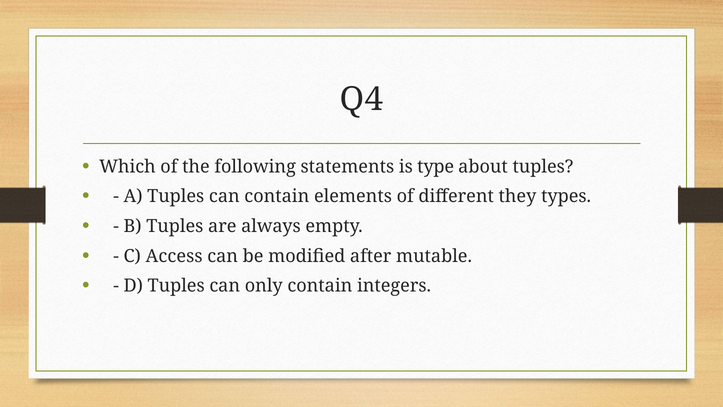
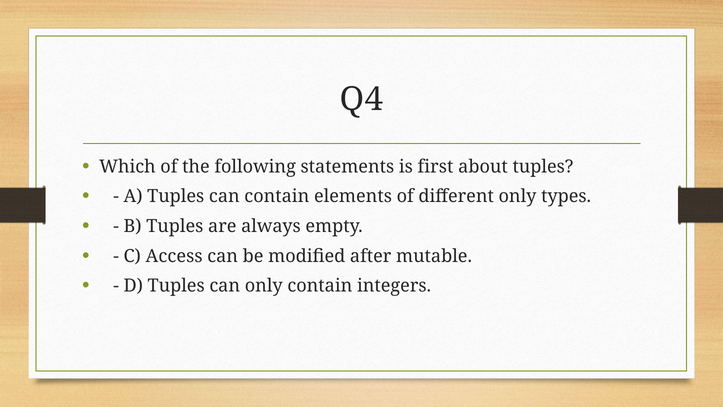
type: type -> first
different they: they -> only
